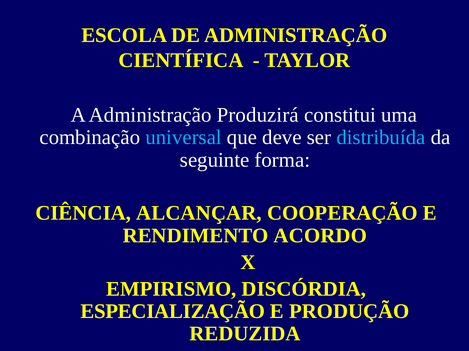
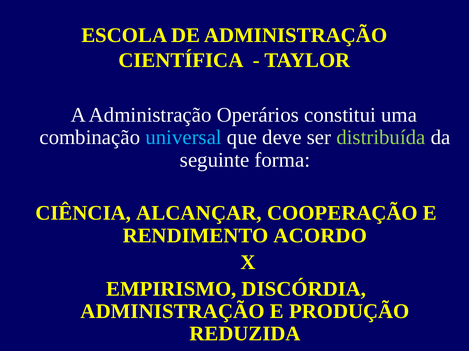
Produzirá: Produzirá -> Operários
distribuída colour: light blue -> light green
ESPECIALIZAÇÃO at (173, 312): ESPECIALIZAÇÃO -> ADMINISTRAÇÃO
